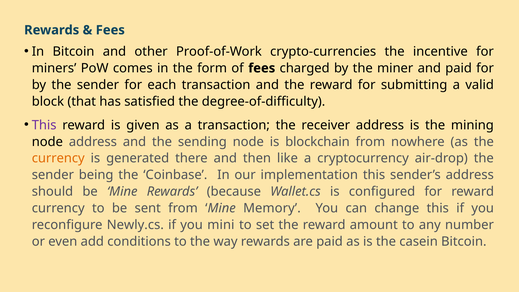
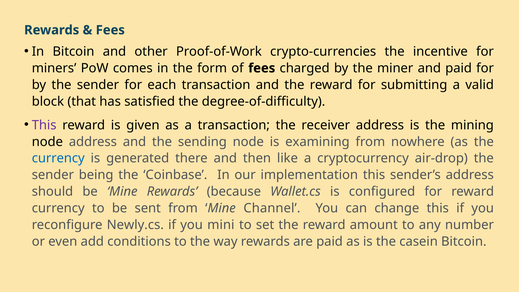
blockchain: blockchain -> examining
currency at (58, 158) colour: orange -> blue
Memory: Memory -> Channel
